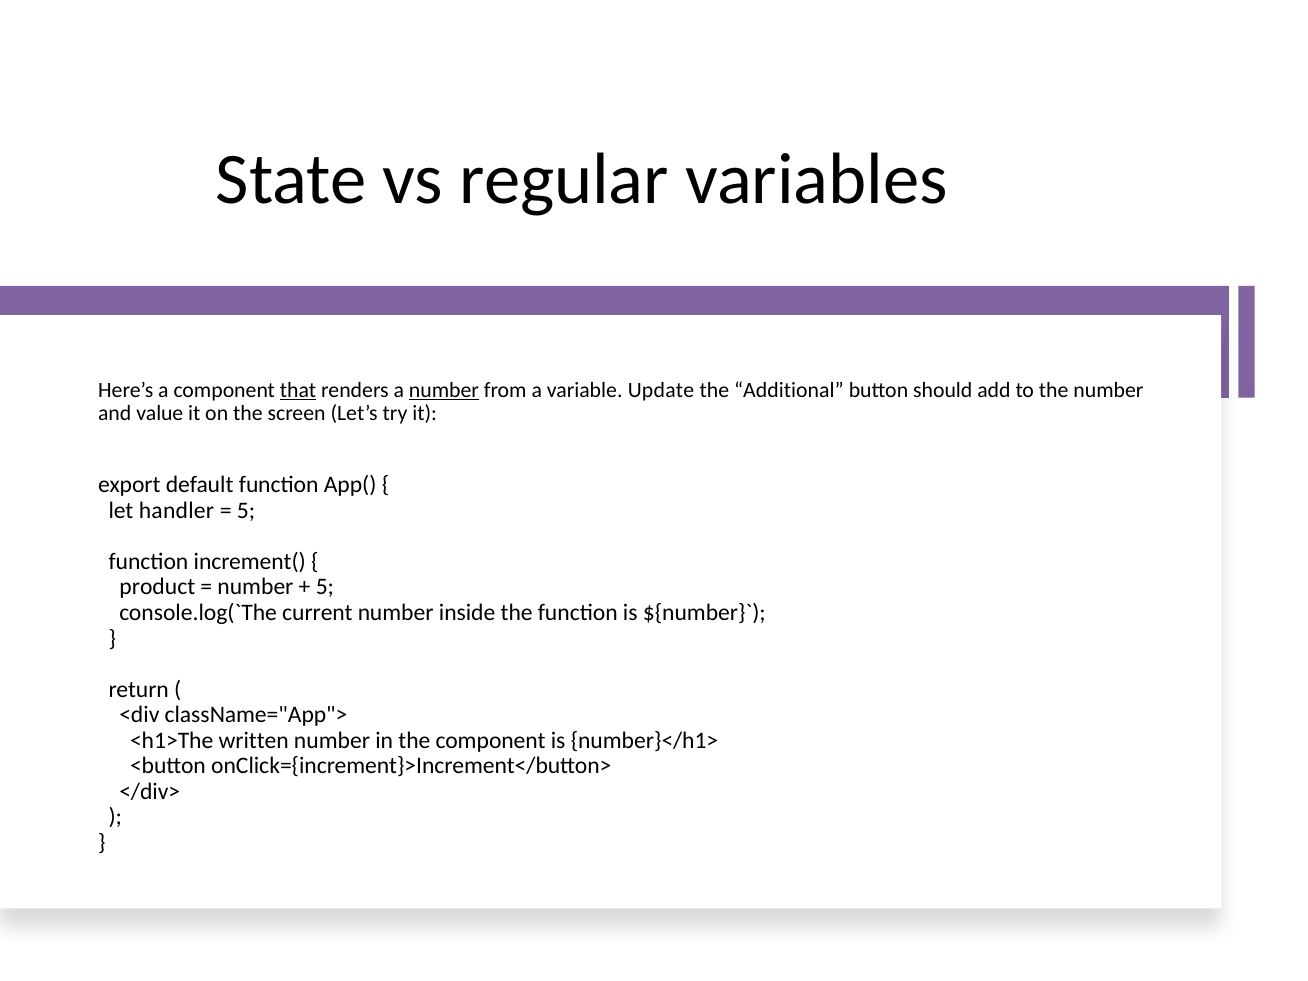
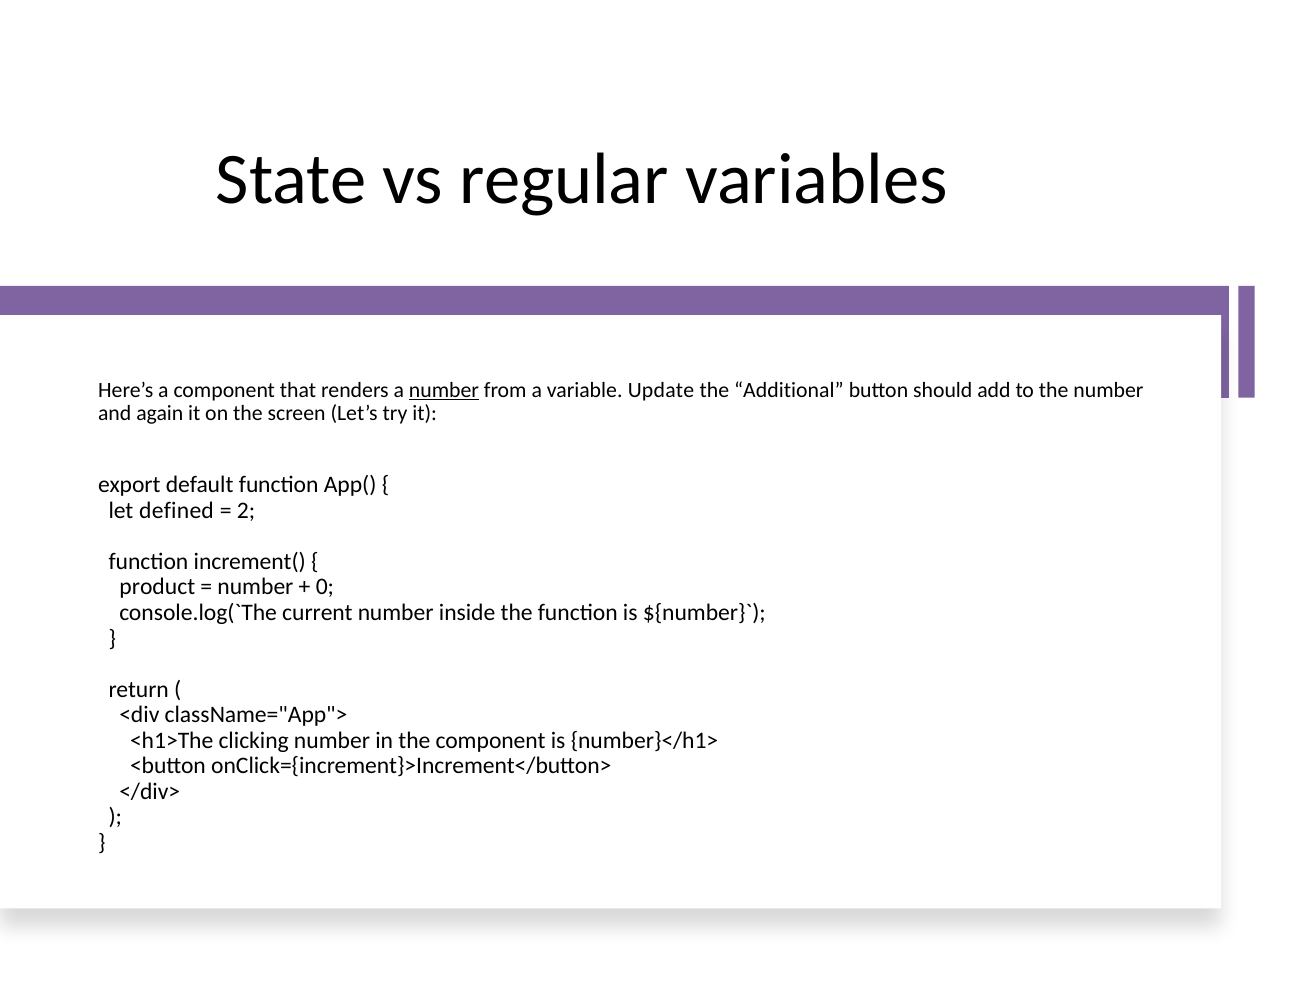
that underline: present -> none
value: value -> again
handler: handler -> defined
5 at (246, 511): 5 -> 2
5 at (325, 587): 5 -> 0
written: written -> clicking
